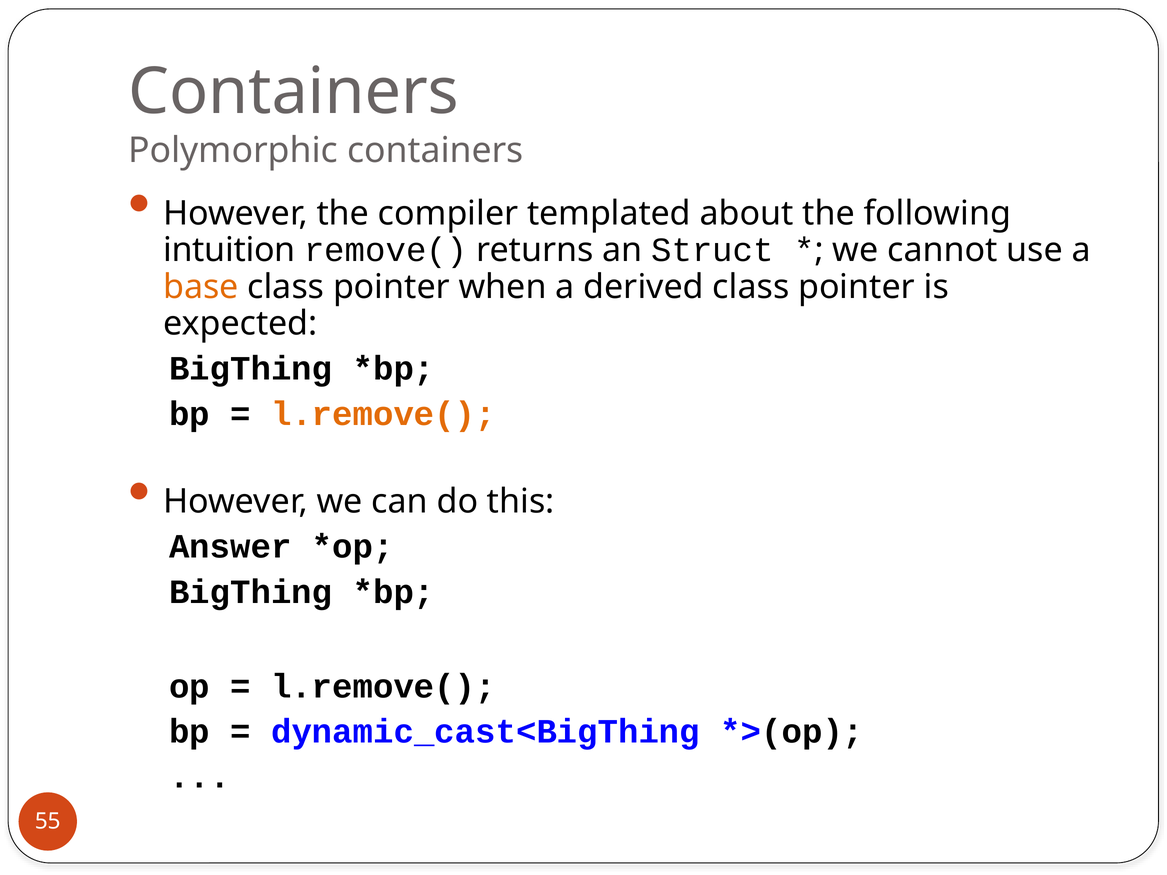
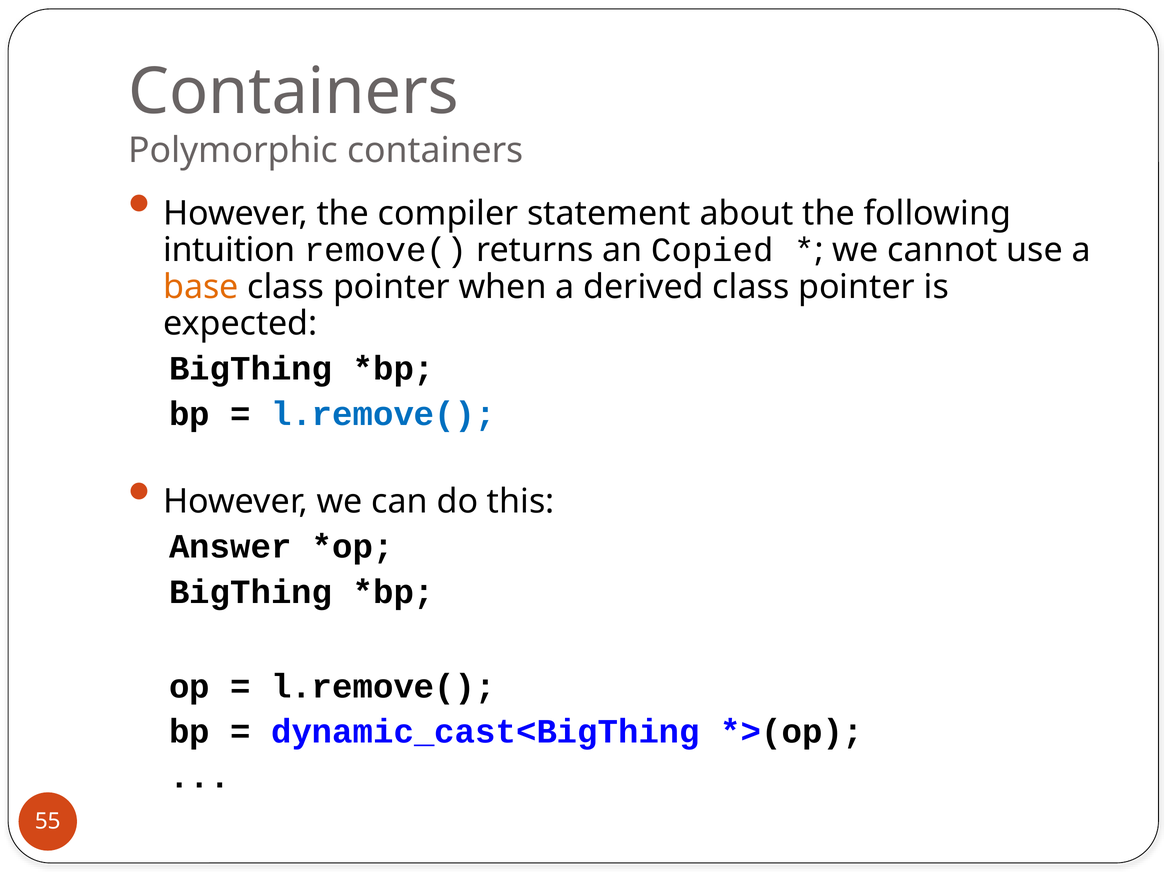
templated: templated -> statement
Struct: Struct -> Copied
l.remove( at (383, 414) colour: orange -> blue
